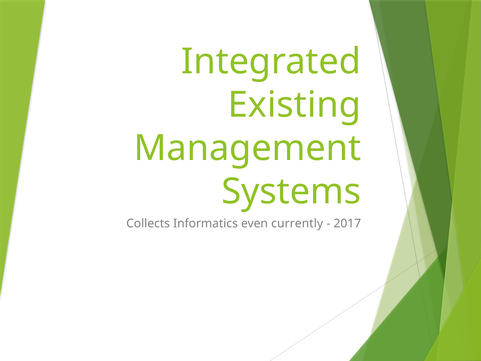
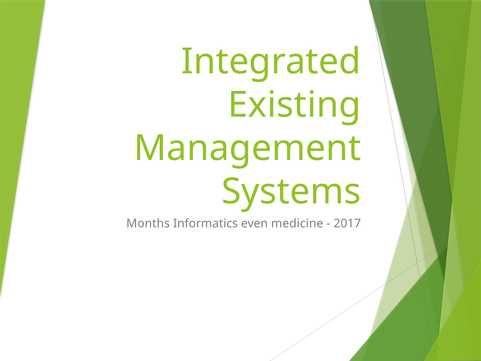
Collects: Collects -> Months
currently: currently -> medicine
